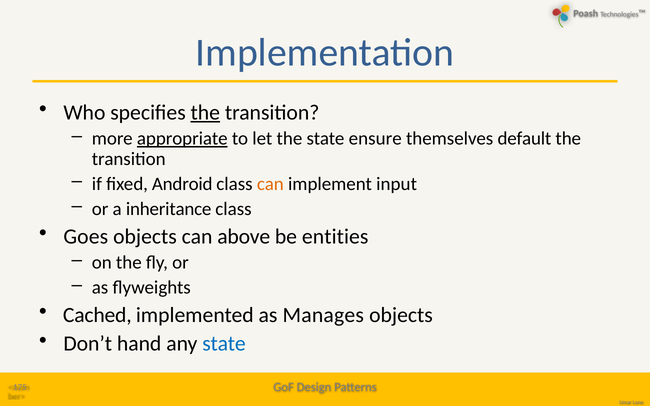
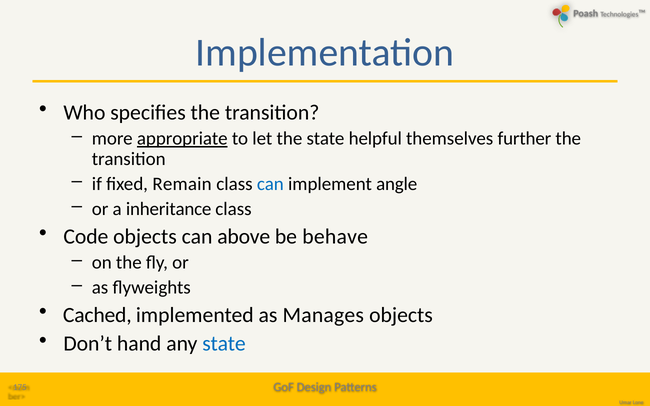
the at (205, 113) underline: present -> none
ensure: ensure -> helpful
default: default -> further
Android: Android -> Remain
can at (270, 184) colour: orange -> blue
input: input -> angle
Goes: Goes -> Code
entities: entities -> behave
